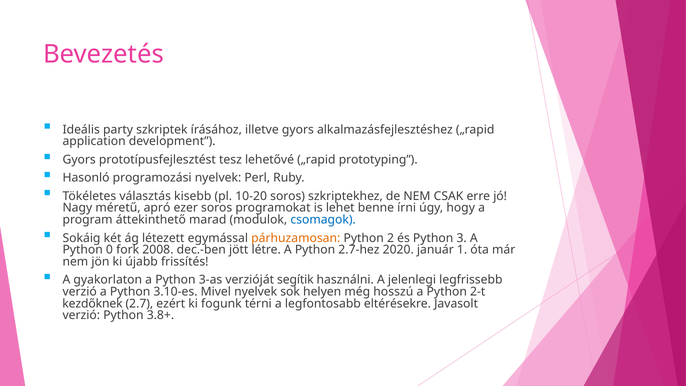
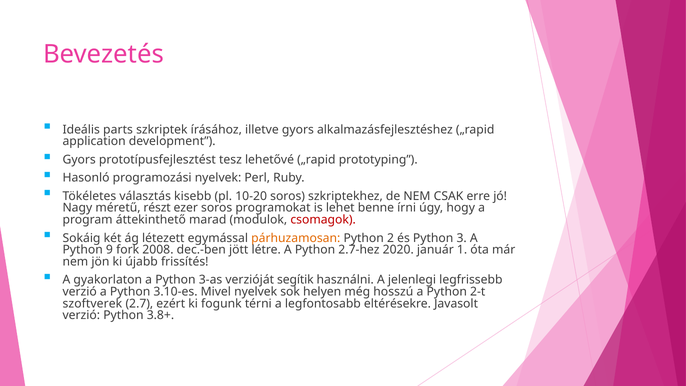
party: party -> parts
apró: apró -> részt
csomagok colour: blue -> red
0: 0 -> 9
kezdőknek: kezdőknek -> szoftverek
